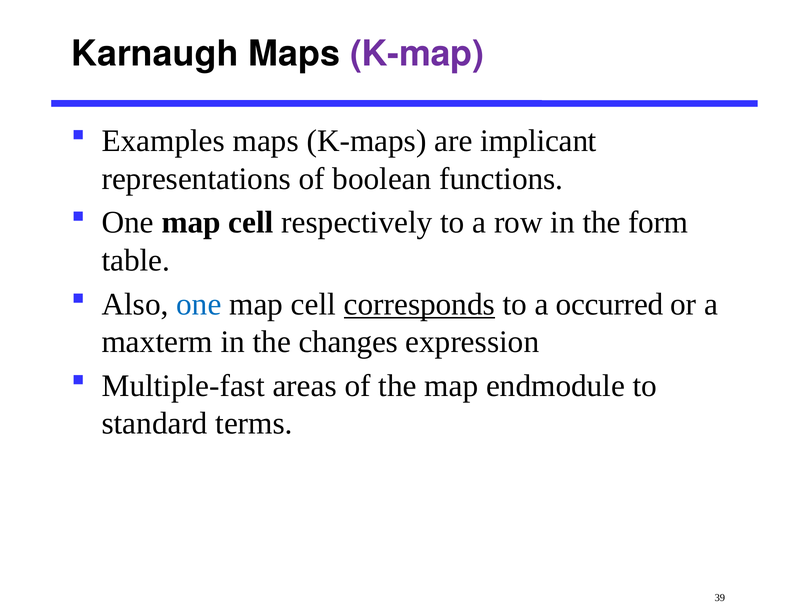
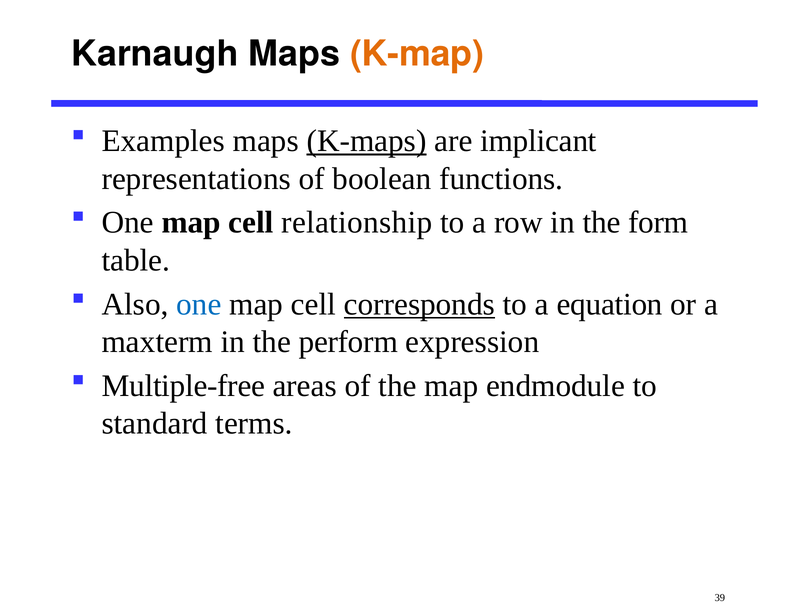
K-map colour: purple -> orange
K-maps underline: none -> present
respectively: respectively -> relationship
occurred: occurred -> equation
changes: changes -> perform
Multiple-fast: Multiple-fast -> Multiple-free
